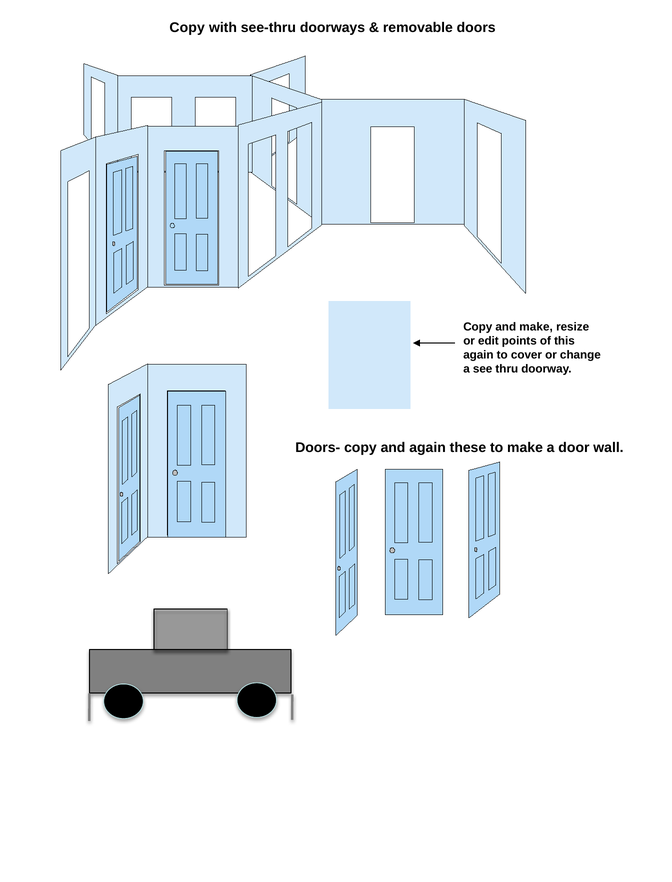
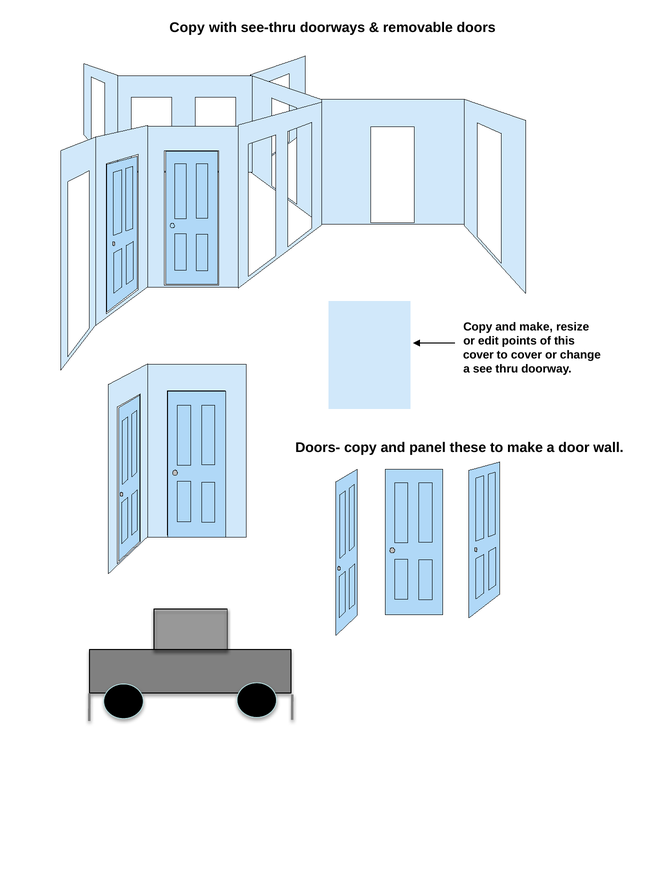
again at (478, 355): again -> cover
and again: again -> panel
